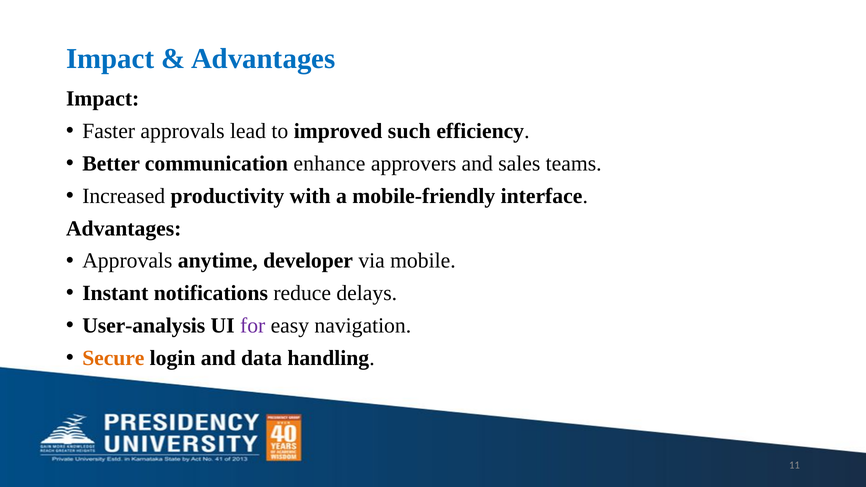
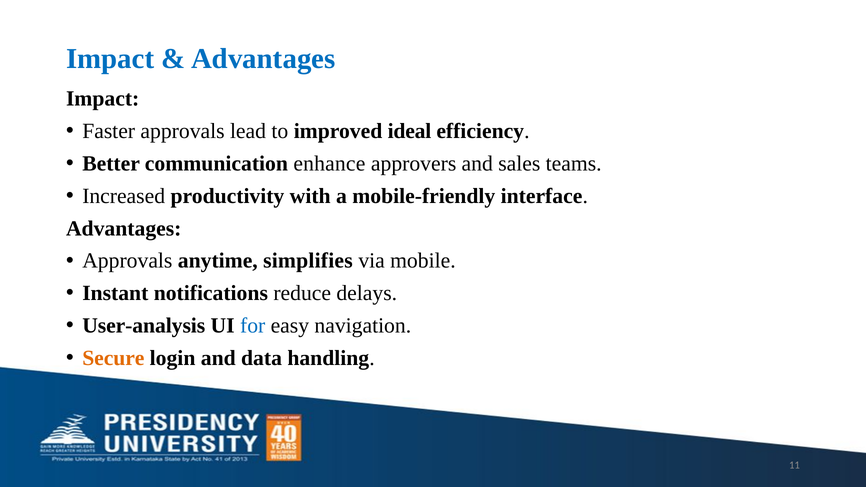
such: such -> ideal
developer: developer -> simplifies
for colour: purple -> blue
